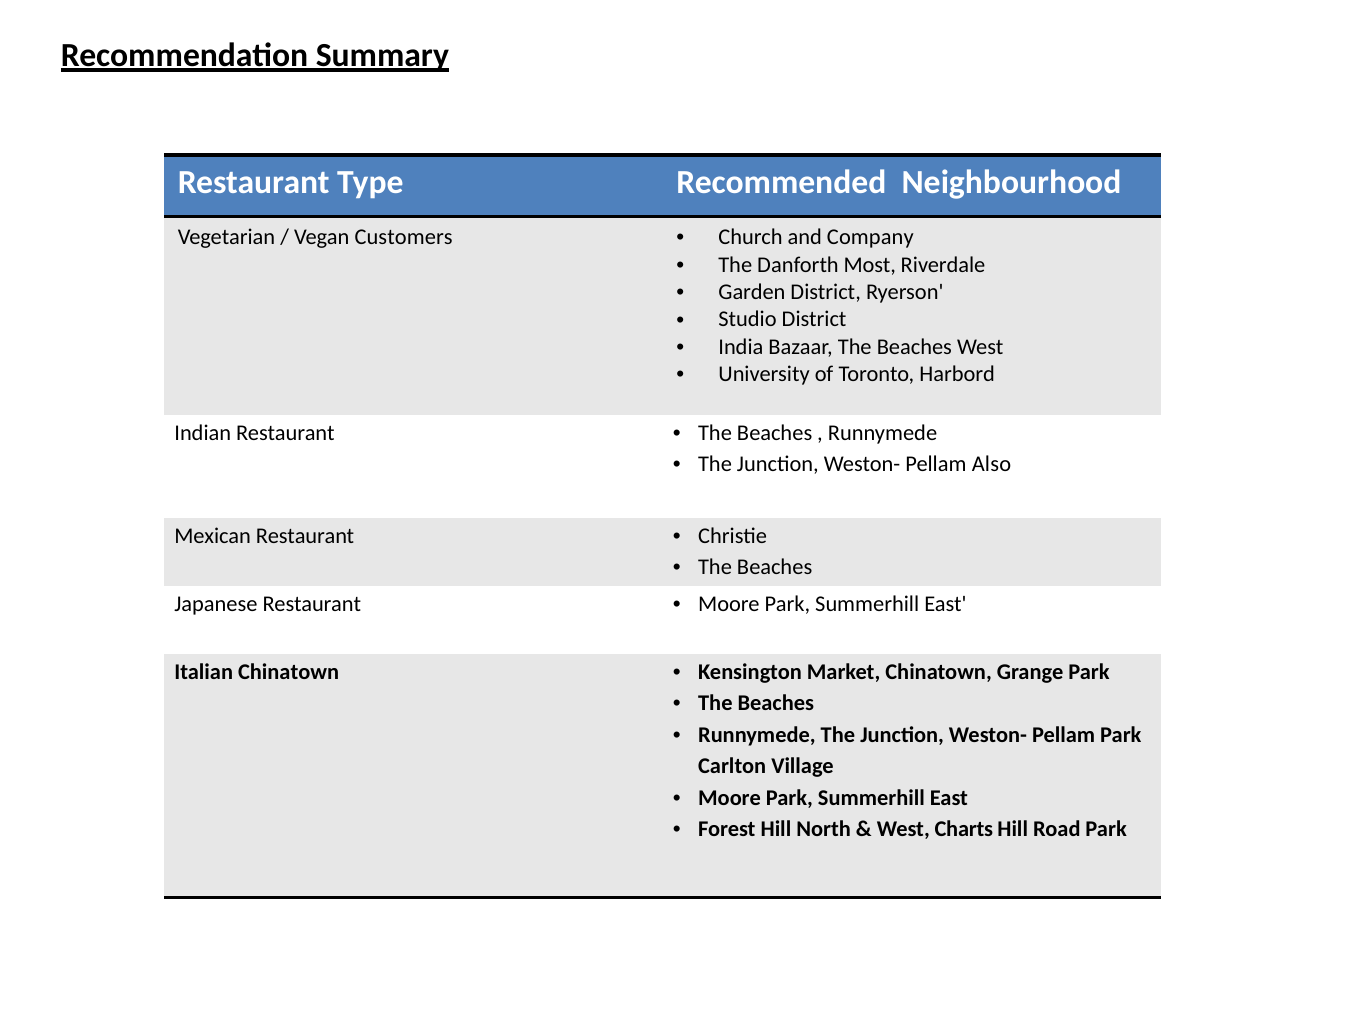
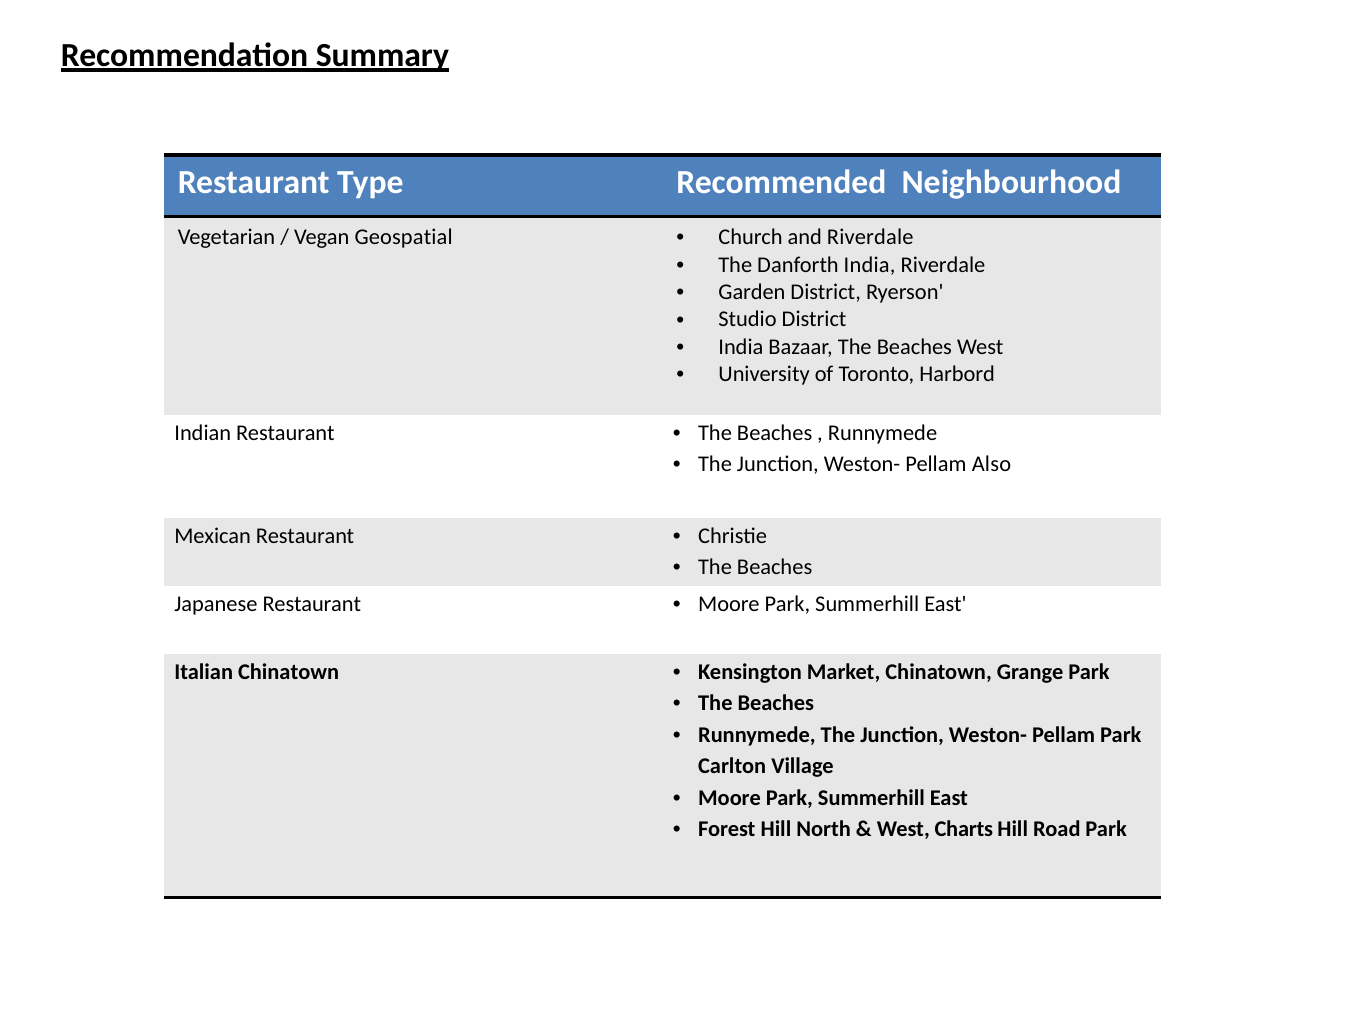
Customers: Customers -> Geospatial
and Company: Company -> Riverdale
Danforth Most: Most -> India
